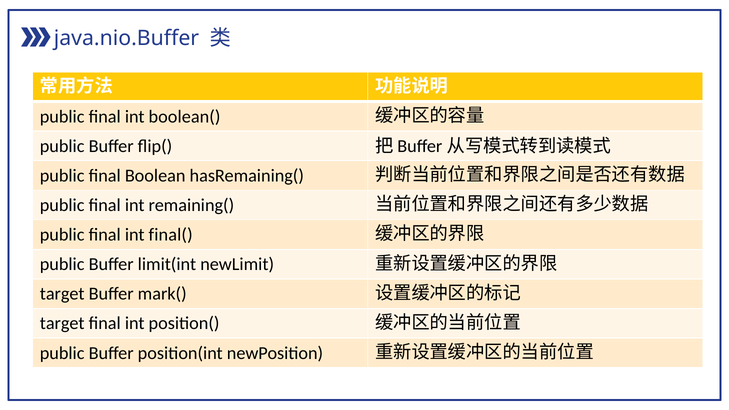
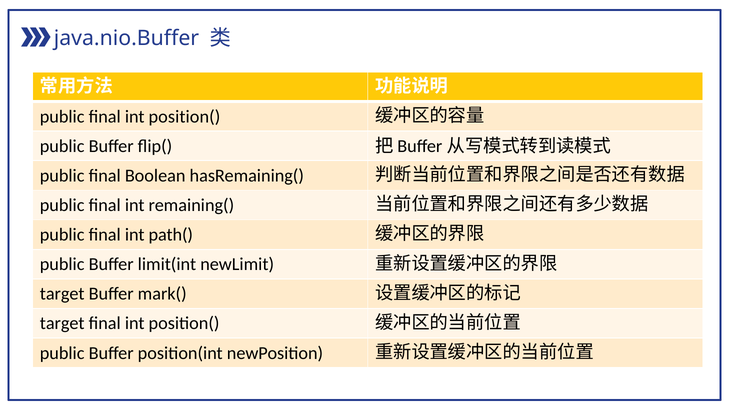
public final int boolean(: boolean( -> position(
final(: final( -> path(
